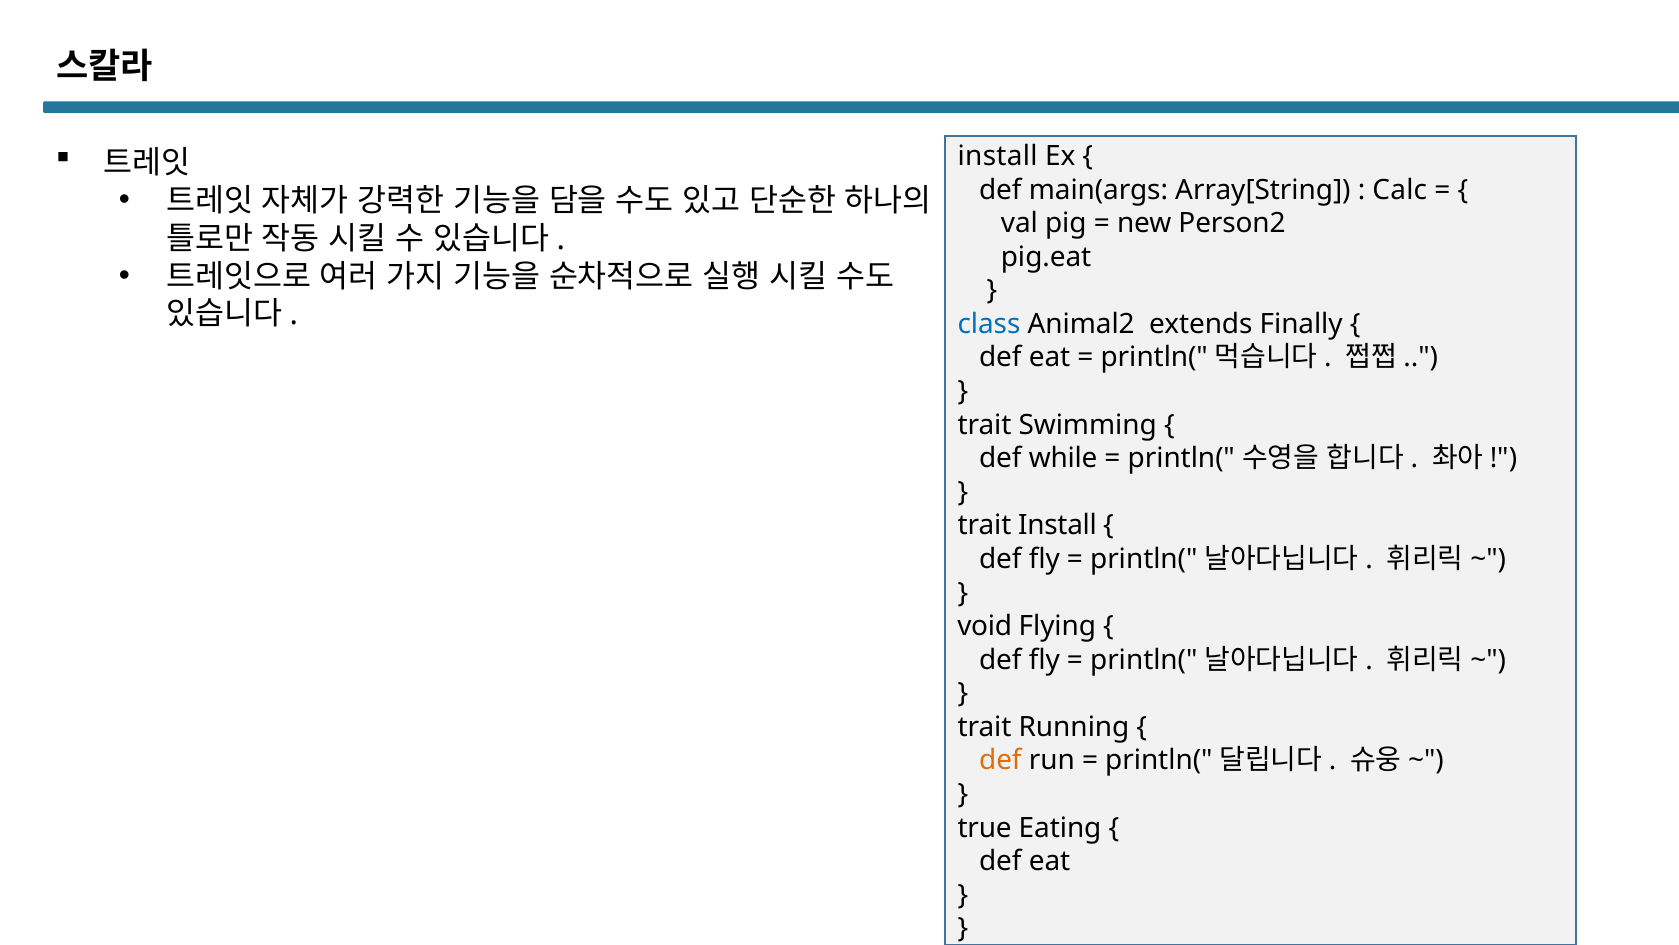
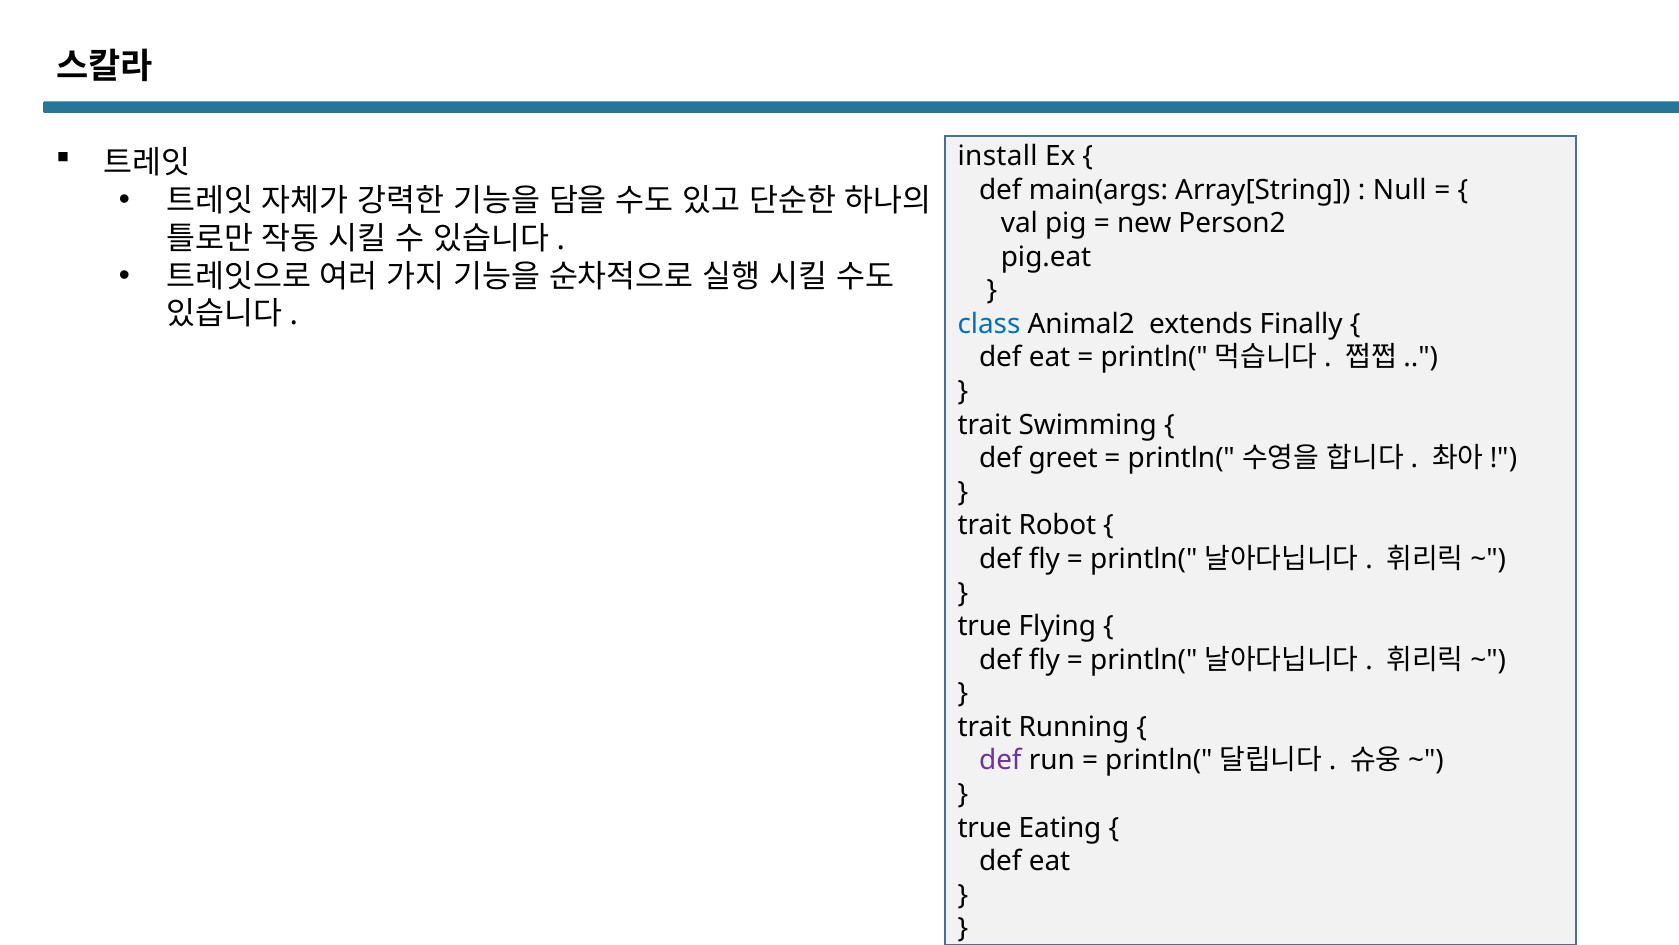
Calc: Calc -> Null
while: while -> greet
trait Install: Install -> Robot
void at (985, 626): void -> true
def at (1000, 760) colour: orange -> purple
